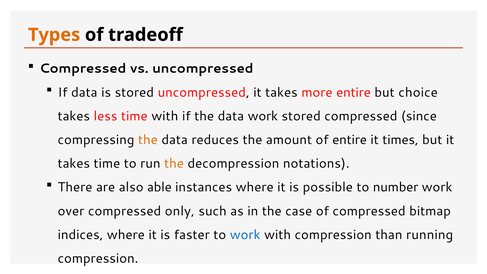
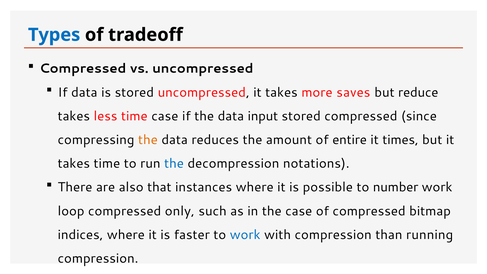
Types colour: orange -> blue
more entire: entire -> saves
choice: choice -> reduce
time with: with -> case
data work: work -> input
the at (174, 164) colour: orange -> blue
able: able -> that
over: over -> loop
